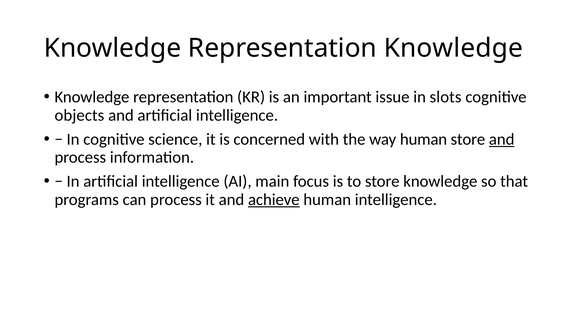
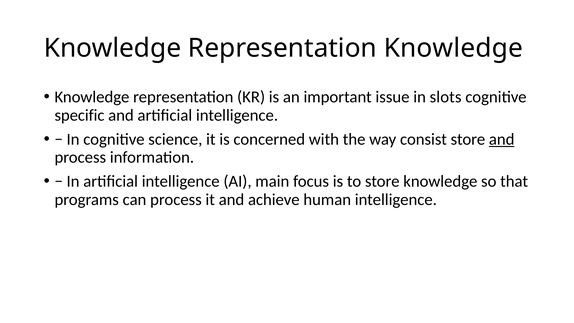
objects: objects -> specific
way human: human -> consist
achieve underline: present -> none
